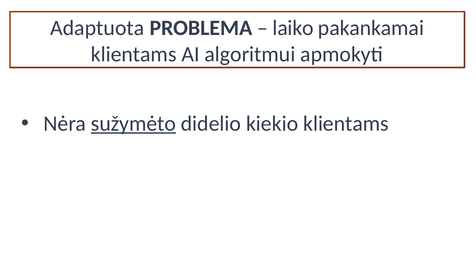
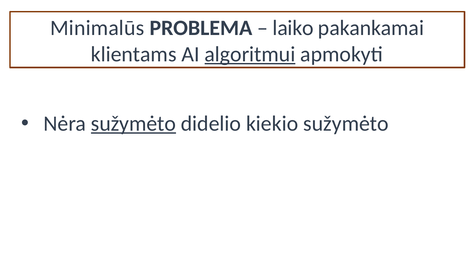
Adaptuota: Adaptuota -> Minimalūs
algoritmui underline: none -> present
kiekio klientams: klientams -> sužymėto
